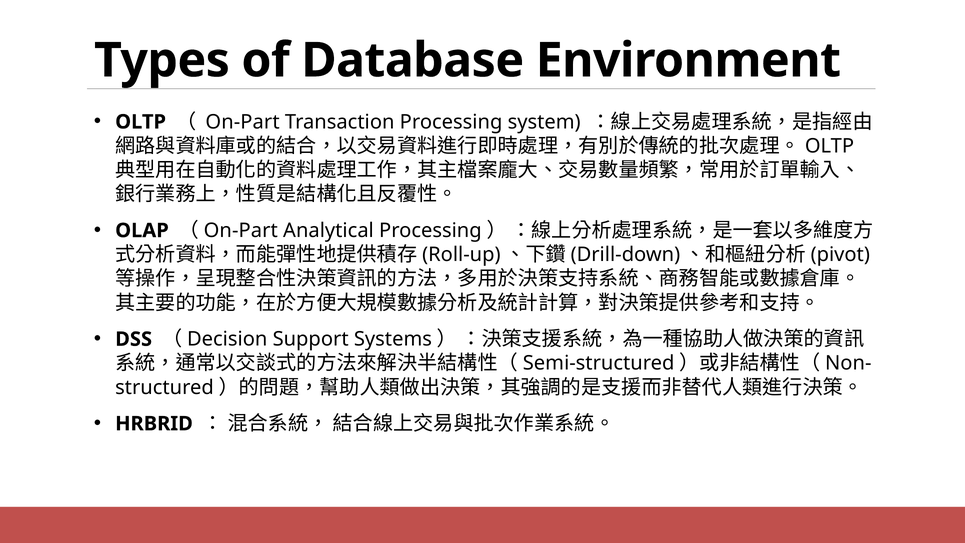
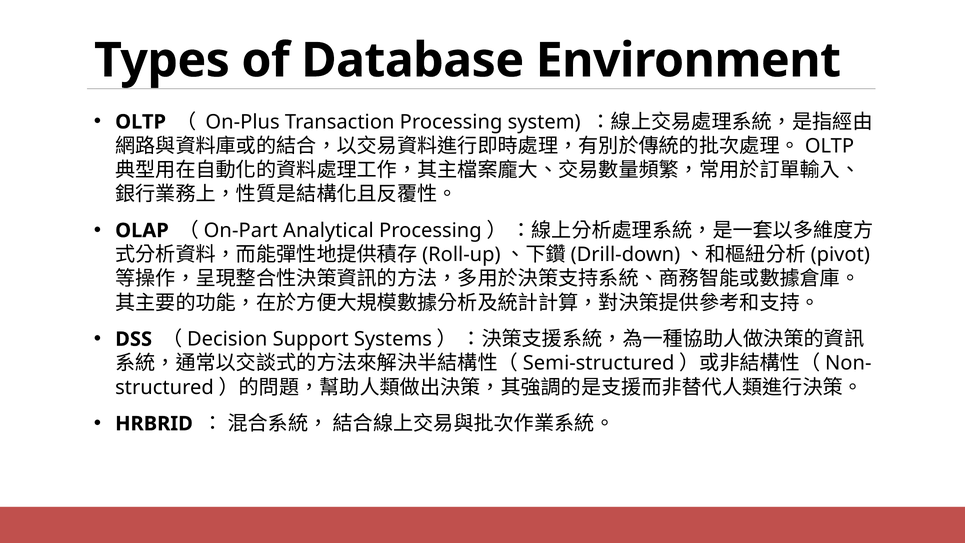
On-Part at (243, 122): On-Part -> On-Plus
